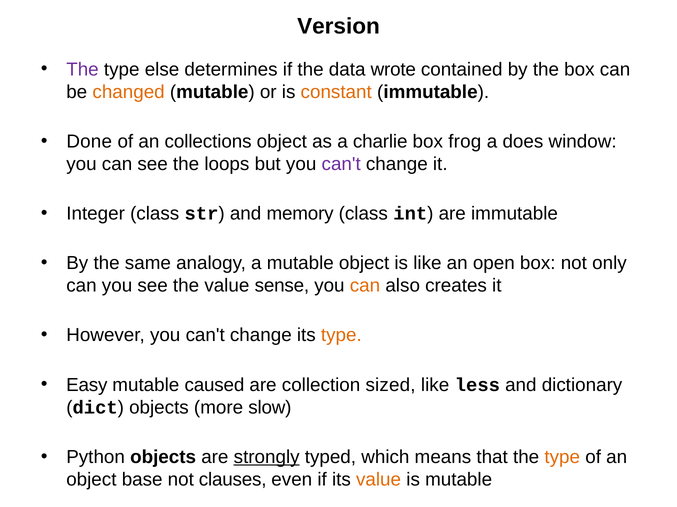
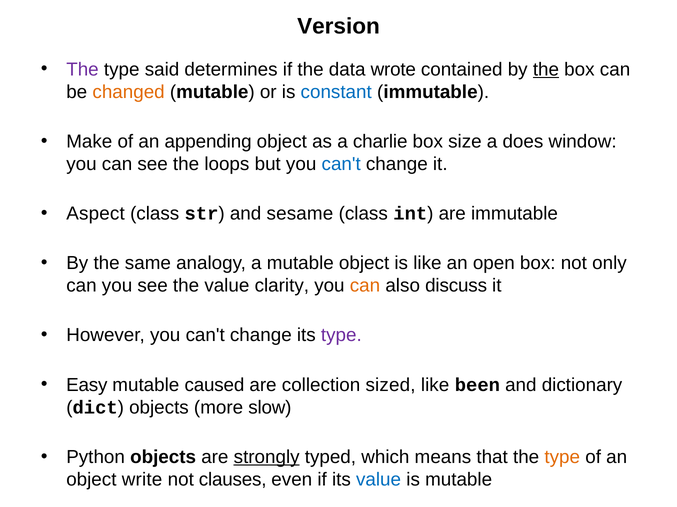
else: else -> said
the at (546, 69) underline: none -> present
constant colour: orange -> blue
Done: Done -> Make
collections: collections -> appending
frog: frog -> size
can't at (341, 164) colour: purple -> blue
Integer: Integer -> Aspect
memory: memory -> sesame
sense: sense -> clarity
creates: creates -> discuss
type at (341, 336) colour: orange -> purple
less: less -> been
base: base -> write
value at (379, 480) colour: orange -> blue
